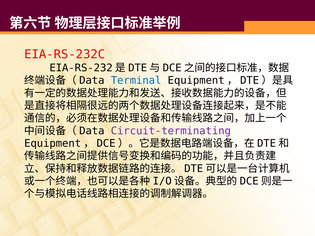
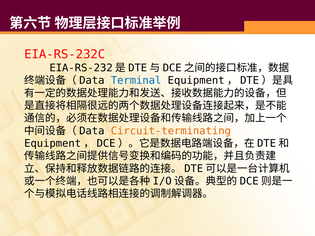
Circuit-terminating colour: purple -> orange
